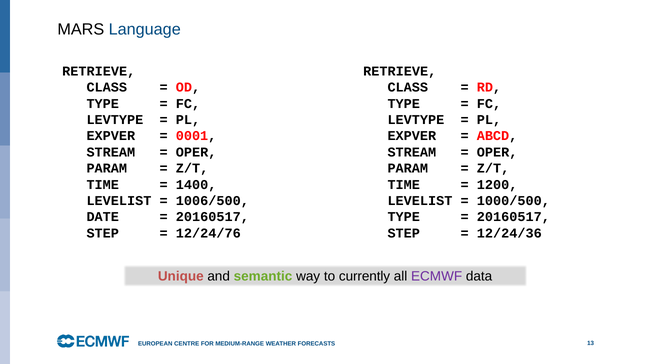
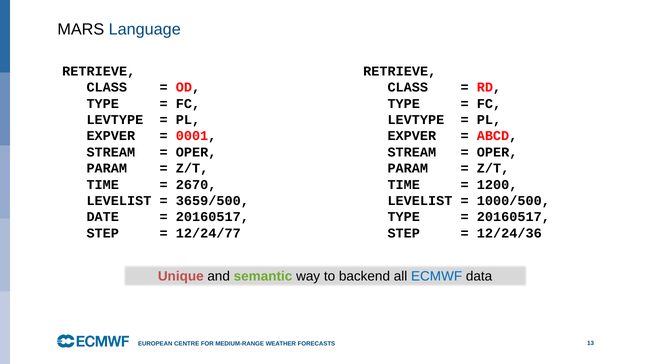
1400: 1400 -> 2670
1006/500: 1006/500 -> 3659/500
12/24/76: 12/24/76 -> 12/24/77
currently: currently -> backend
ECMWF colour: purple -> blue
